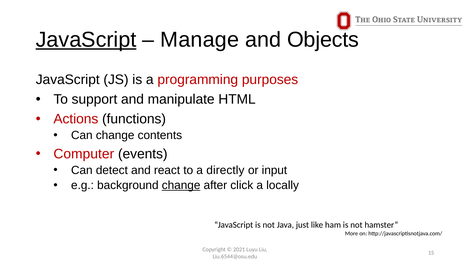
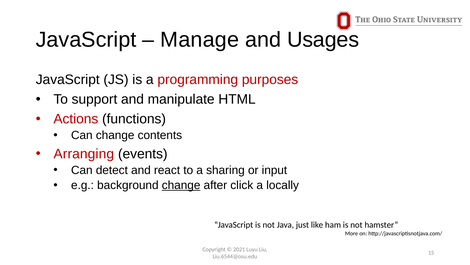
JavaScript at (86, 39) underline: present -> none
Objects: Objects -> Usages
Computer: Computer -> Arranging
directly: directly -> sharing
